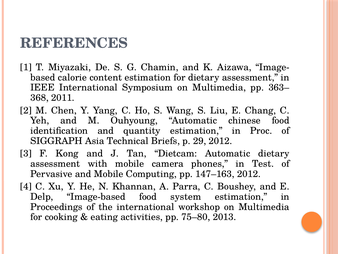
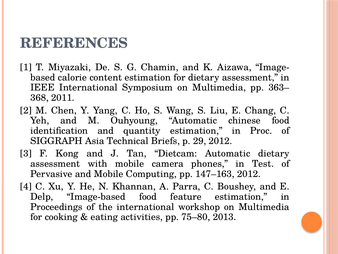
system: system -> feature
